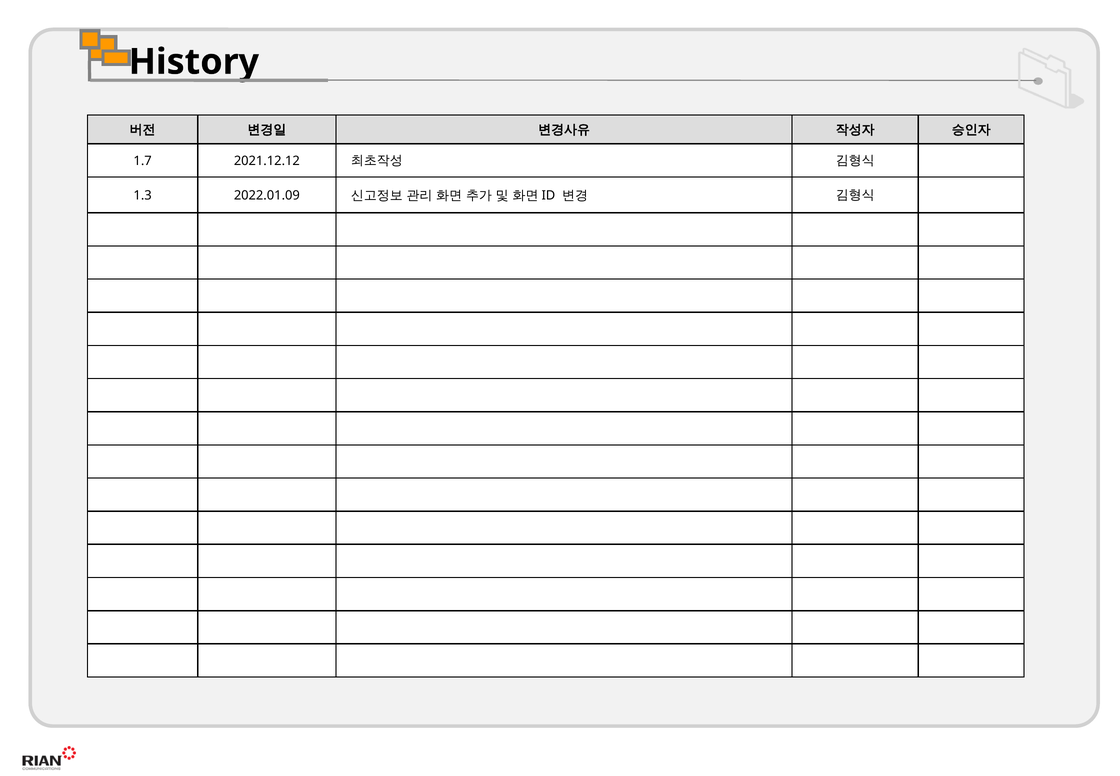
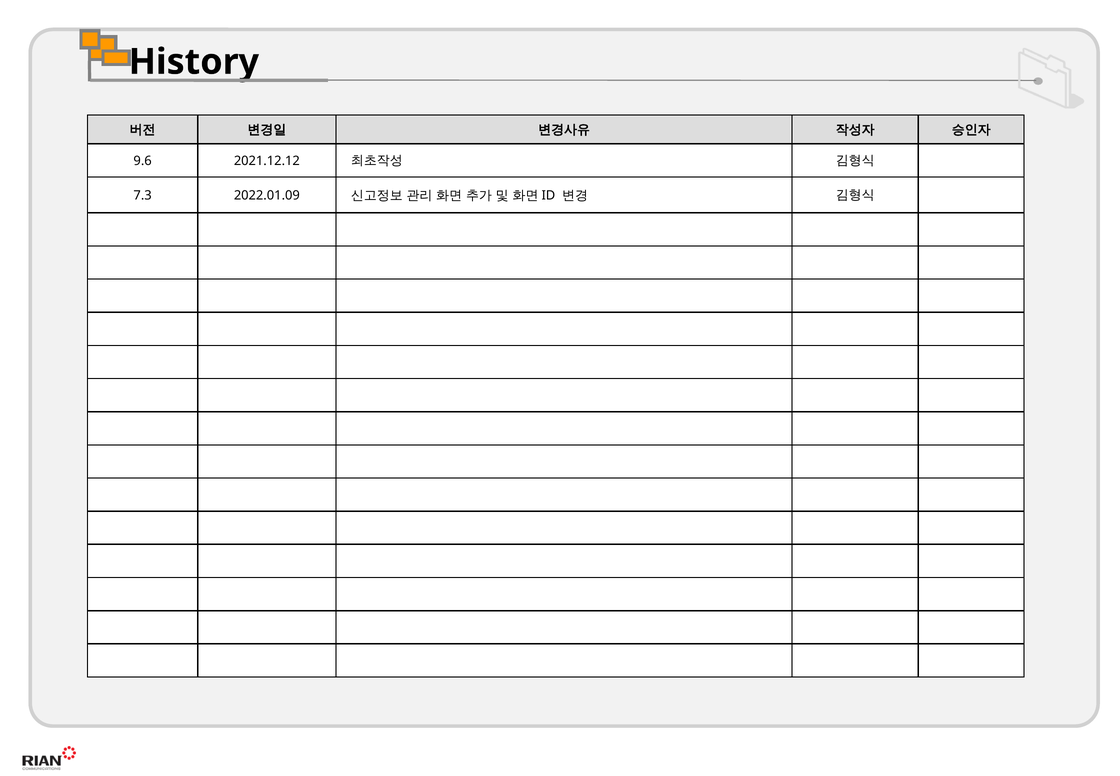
1.7: 1.7 -> 9.6
1.3: 1.3 -> 7.3
